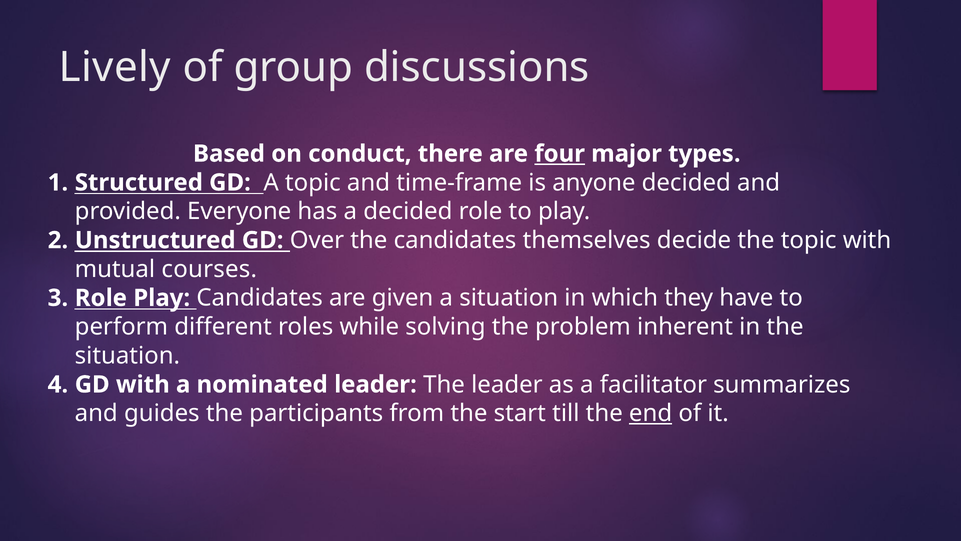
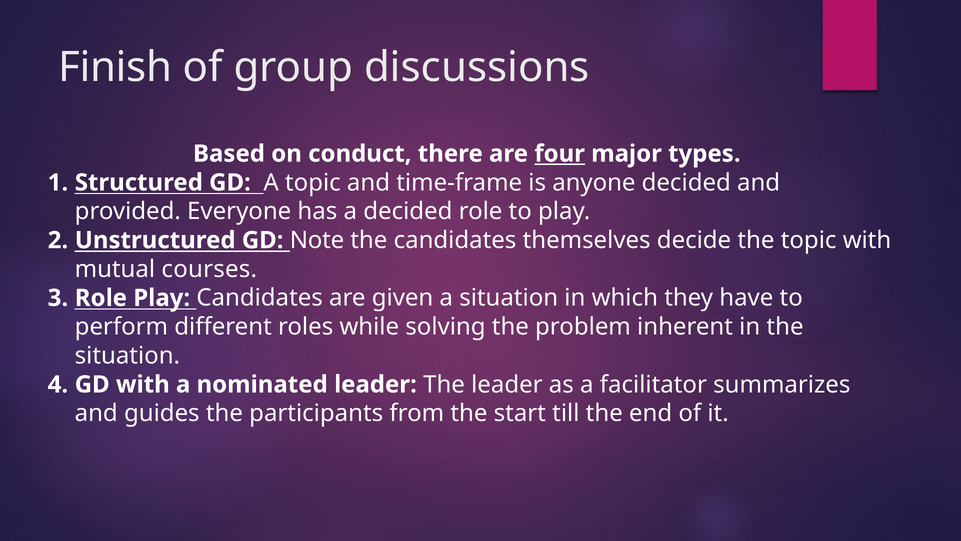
Lively: Lively -> Finish
Over: Over -> Note
end underline: present -> none
